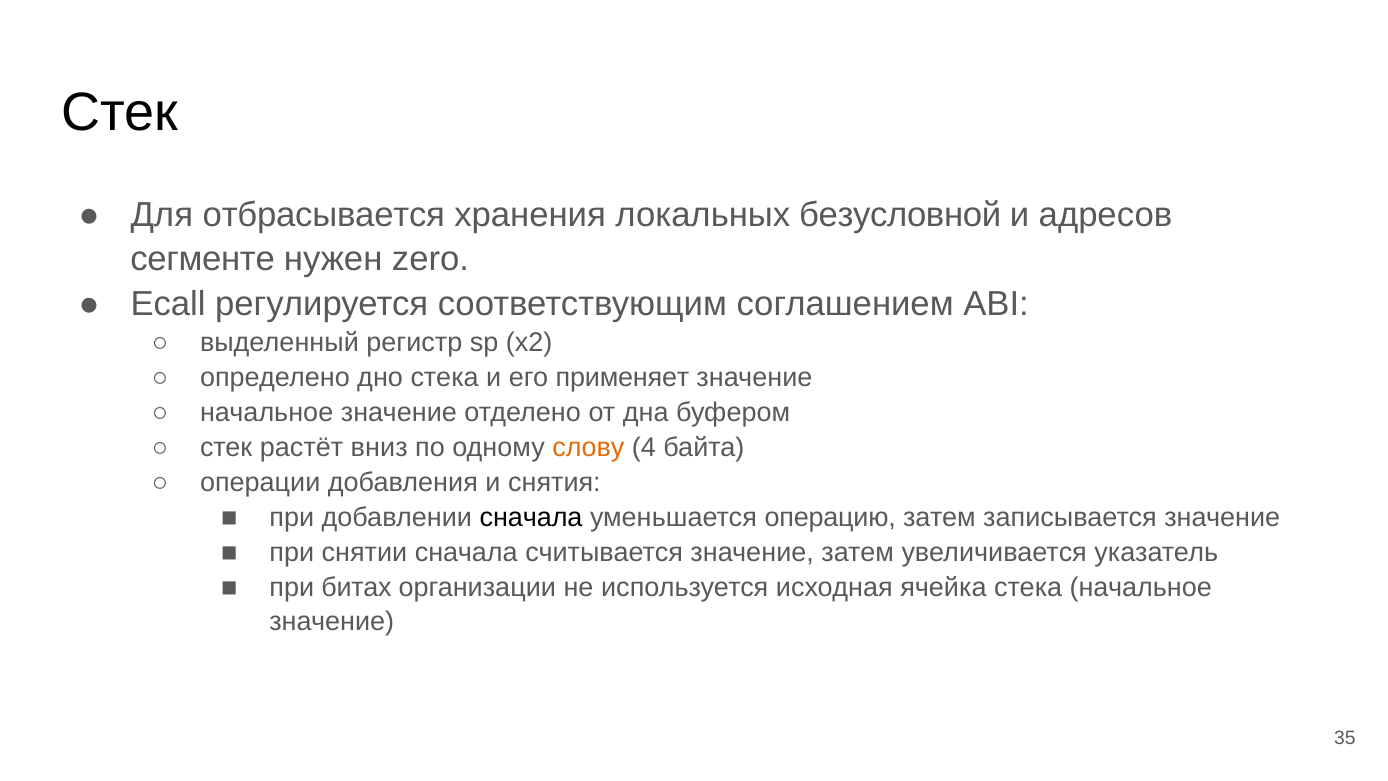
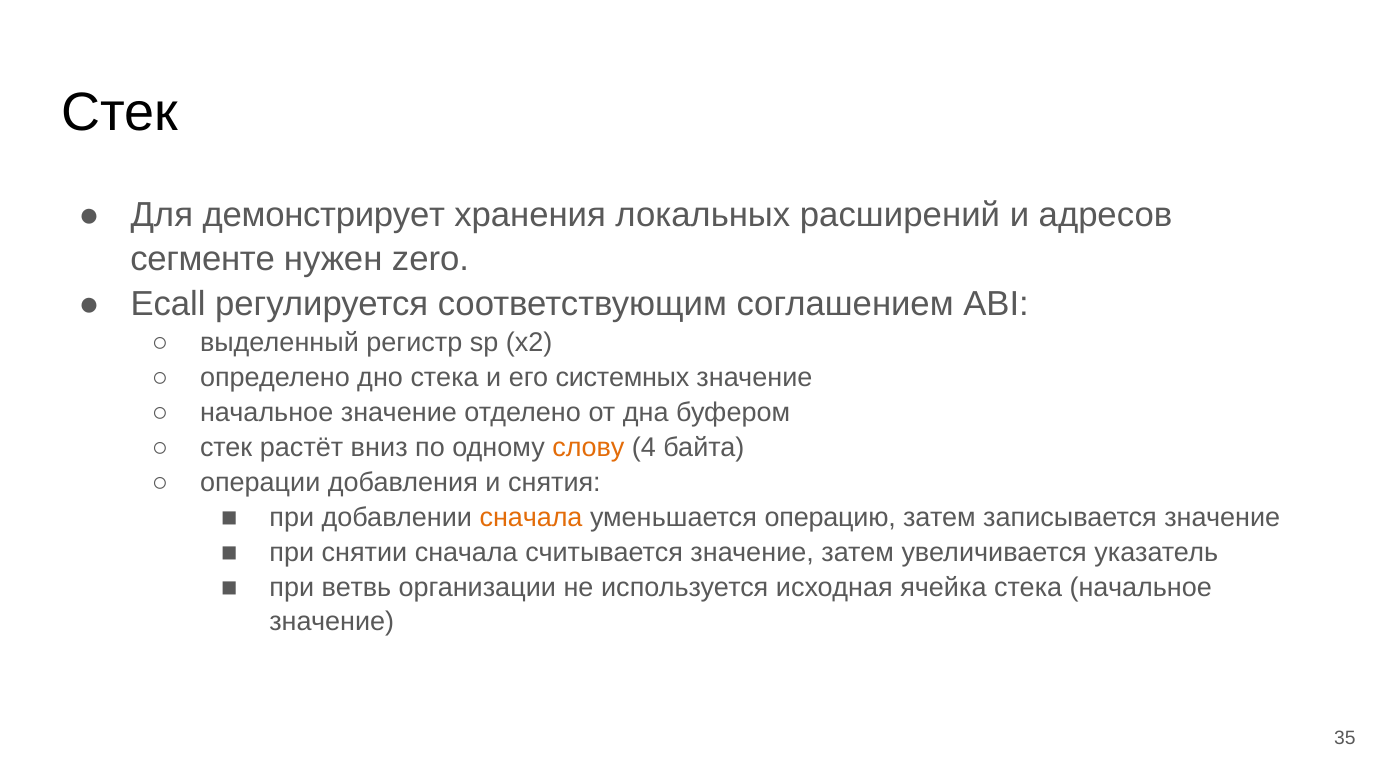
отбрасывается: отбрасывается -> демонстрирует
безусловной: безусловной -> расширений
применяет: применяет -> системных
сначала at (531, 517) colour: black -> orange
битах: битах -> ветвь
